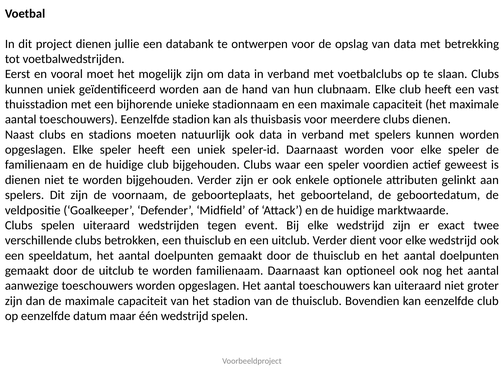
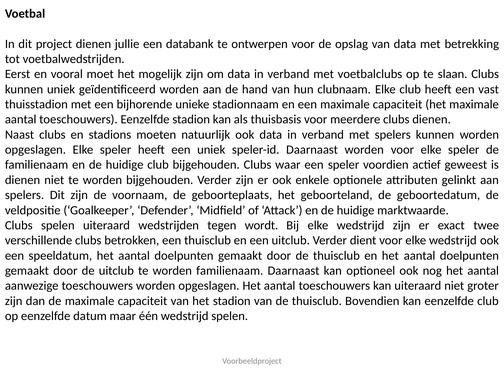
event: event -> wordt
